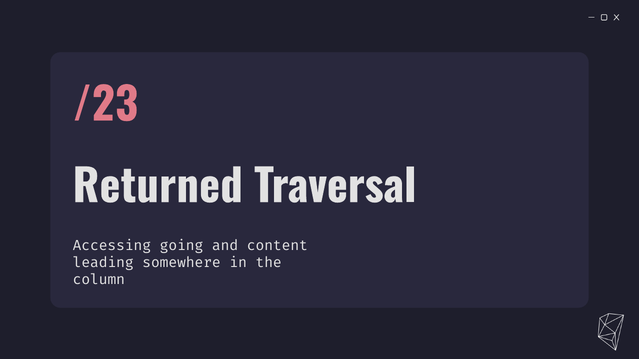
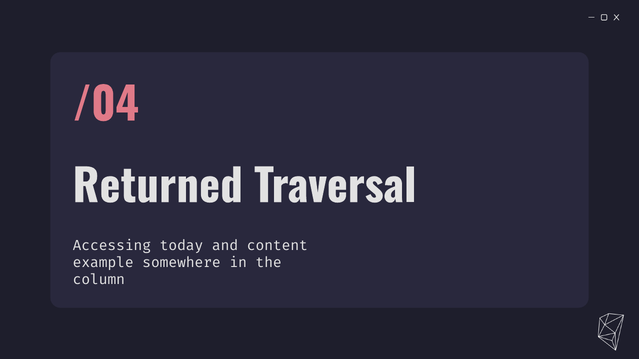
/23: /23 -> /04
going: going -> today
leading: leading -> example
